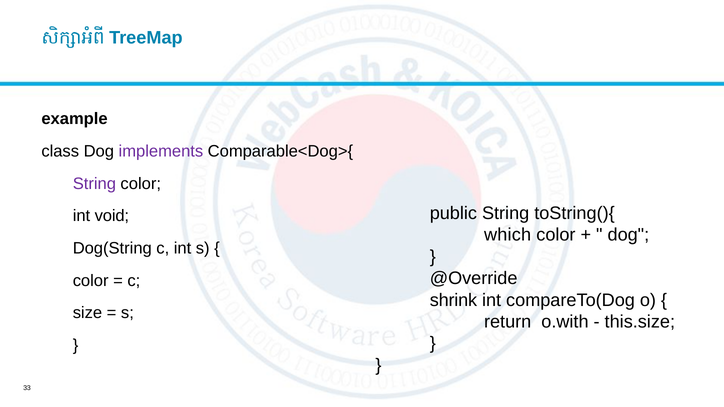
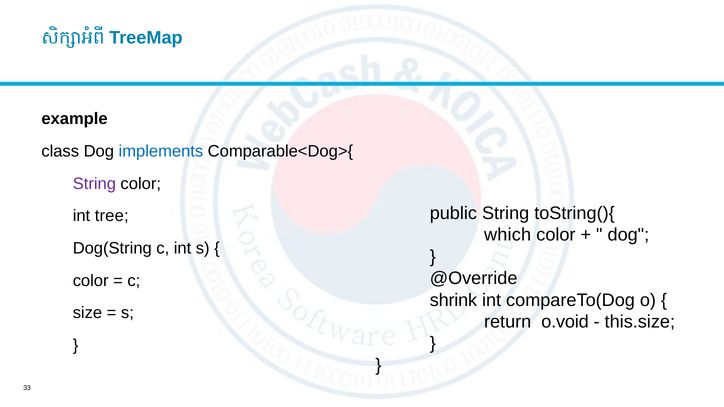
implements colour: purple -> blue
void: void -> tree
o.with: o.with -> o.void
